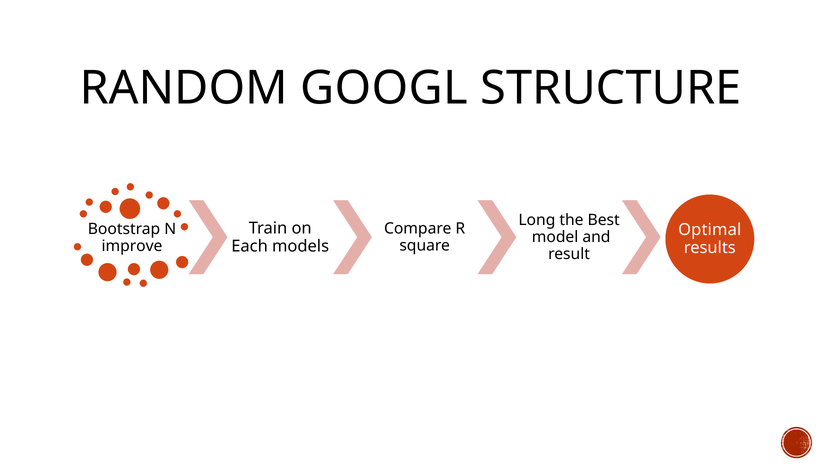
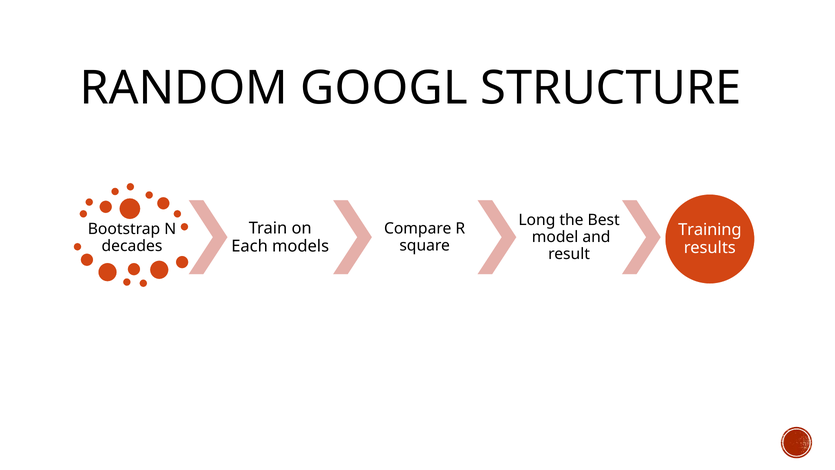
Optimal: Optimal -> Training
improve: improve -> decades
